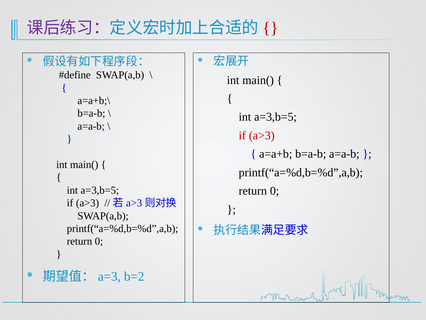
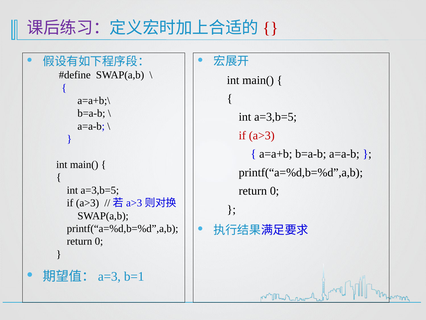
b=2: b=2 -> b=1
